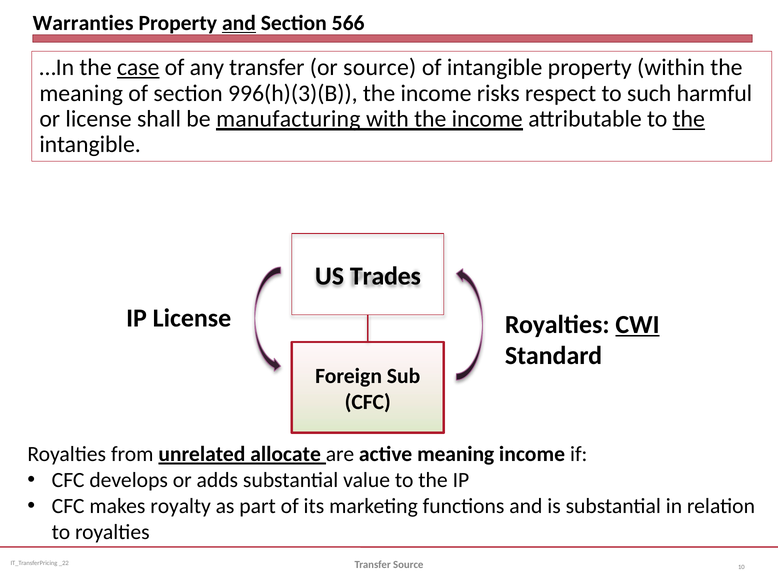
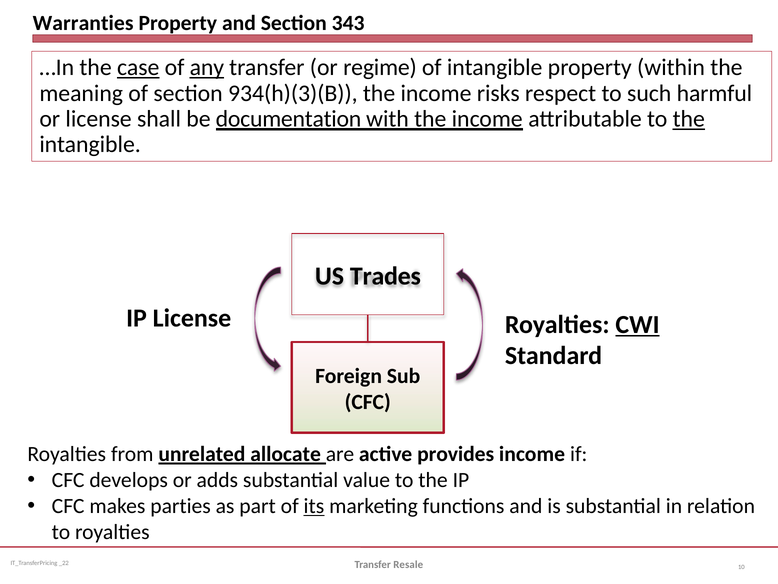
and at (239, 23) underline: present -> none
566: 566 -> 343
any underline: none -> present
or source: source -> regime
996(h)(3)(B: 996(h)(3)(B -> 934(h)(3)(B
manufacturing: manufacturing -> documentation
active meaning: meaning -> provides
royalty: royalty -> parties
its underline: none -> present
Transfer Source: Source -> Resale
